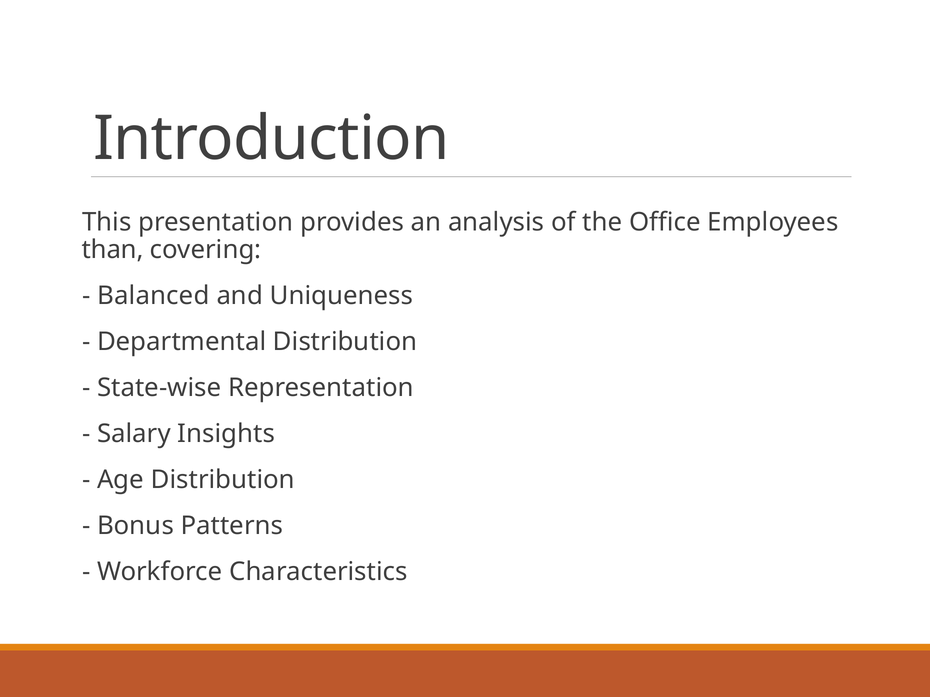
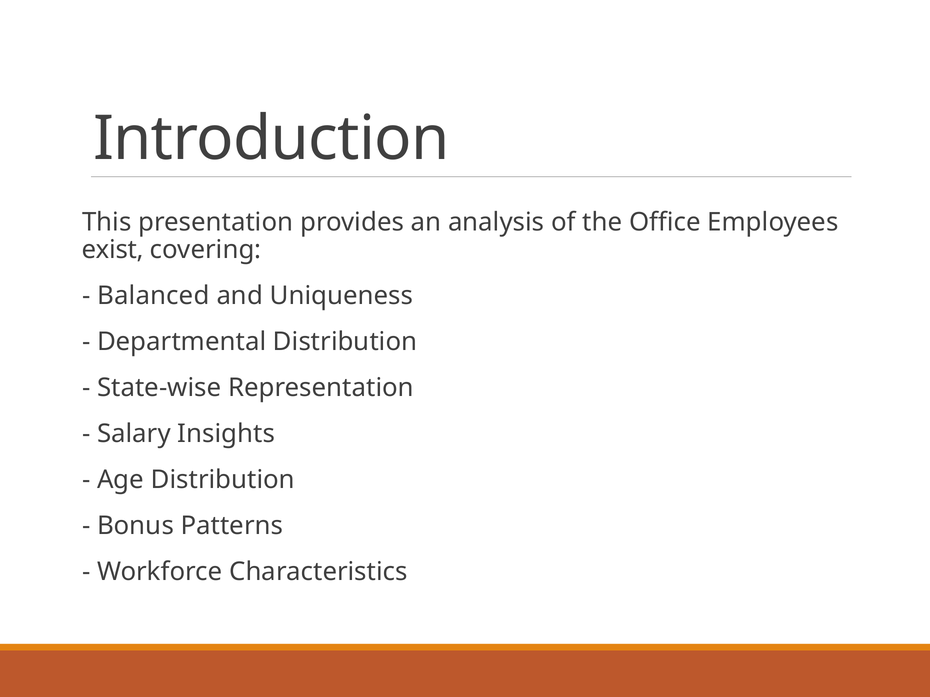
than: than -> exist
